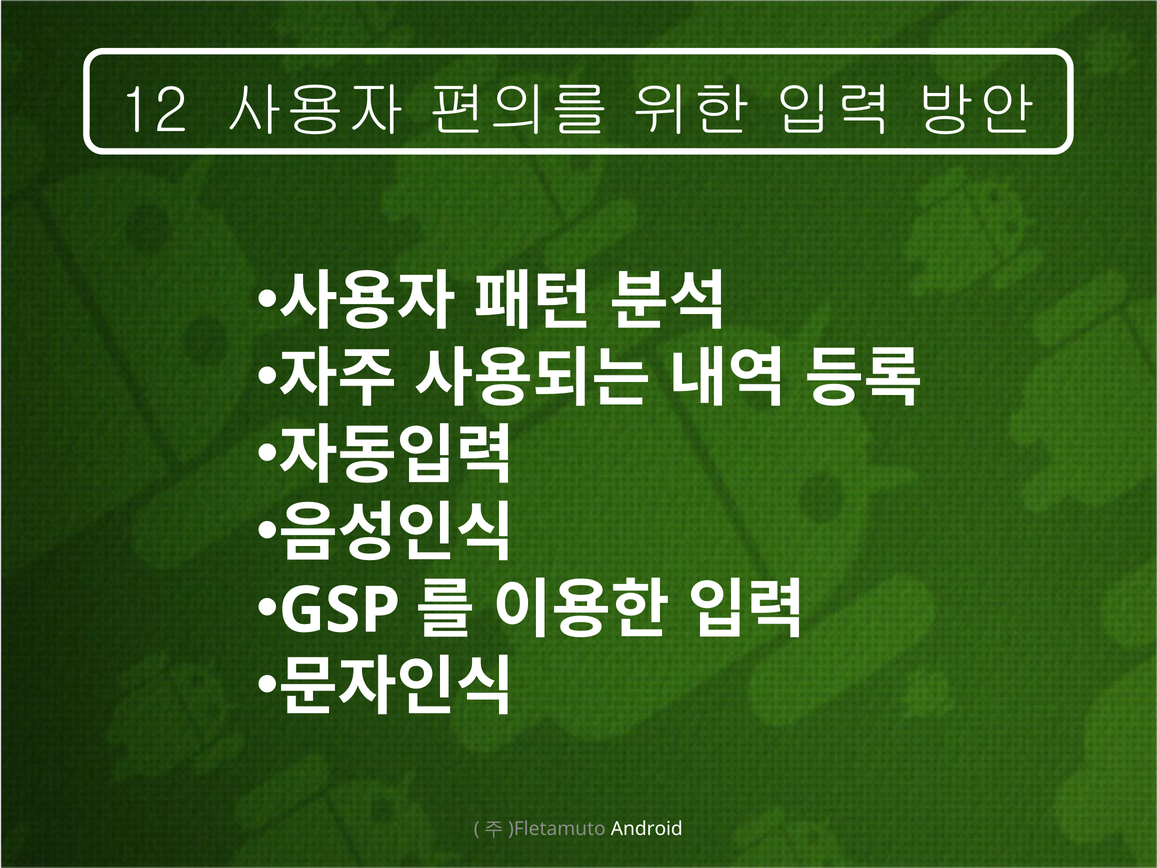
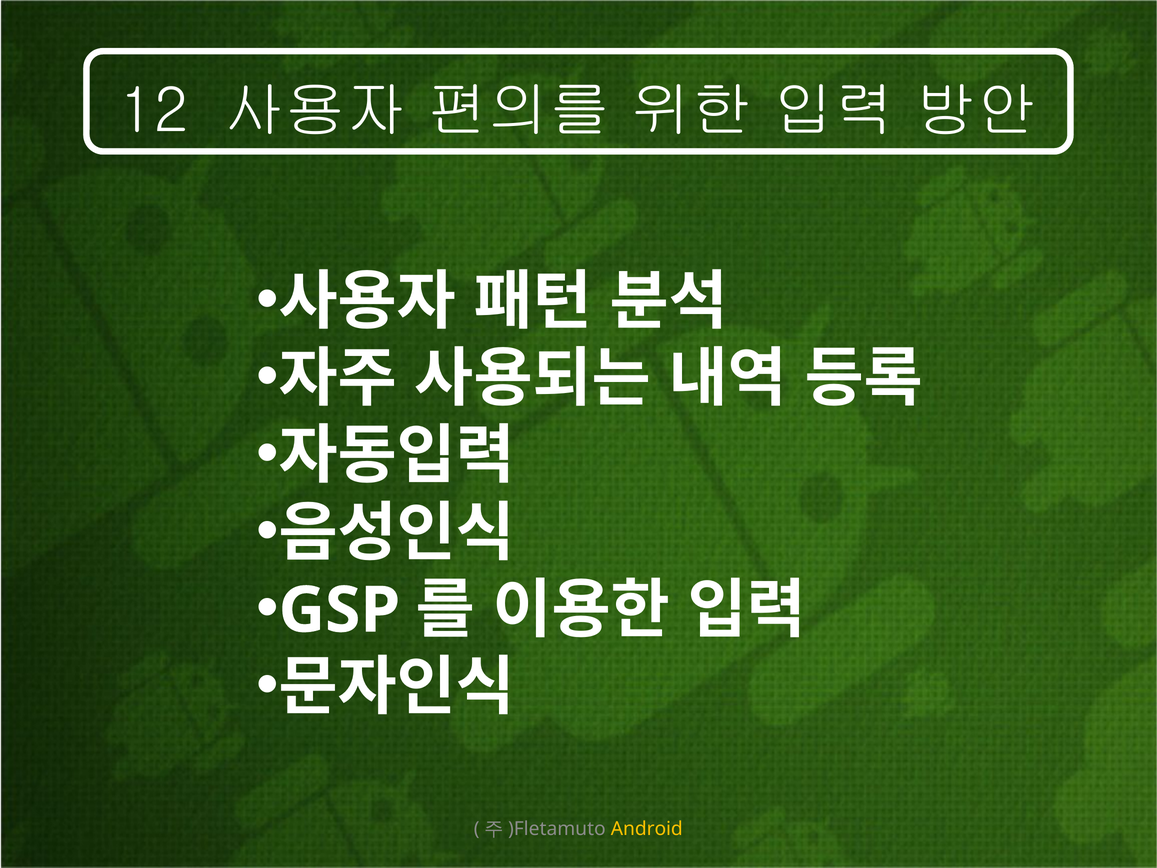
Android colour: white -> yellow
